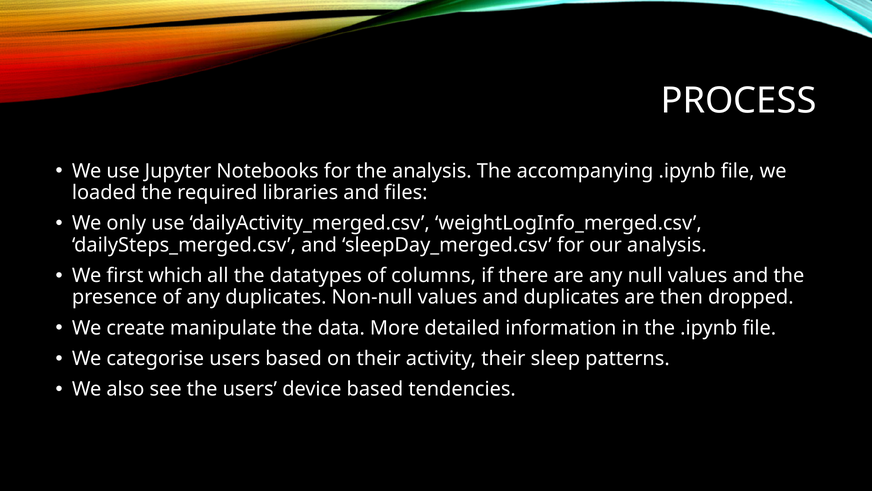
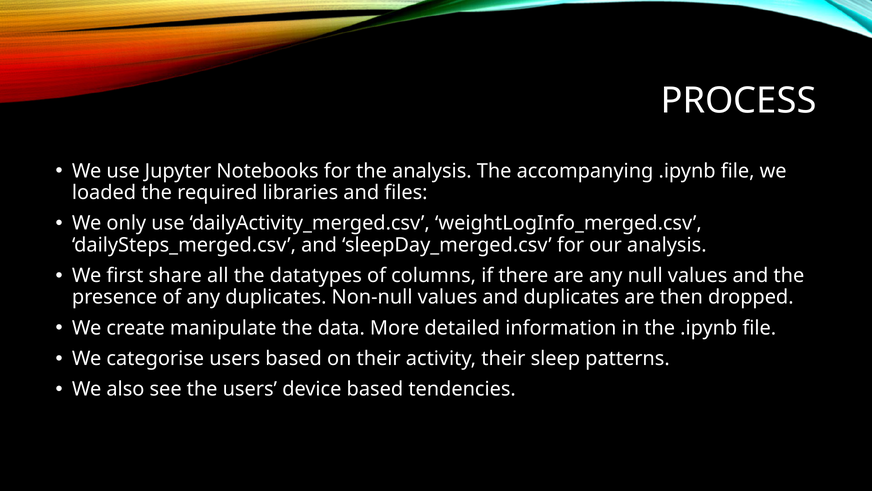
which: which -> share
